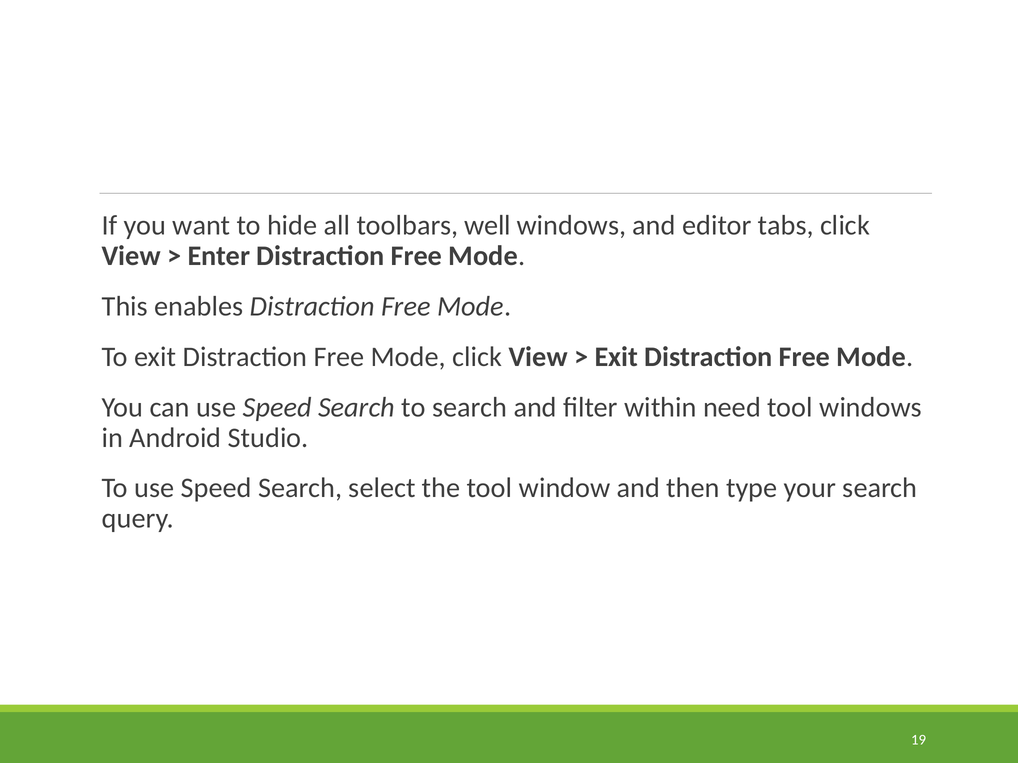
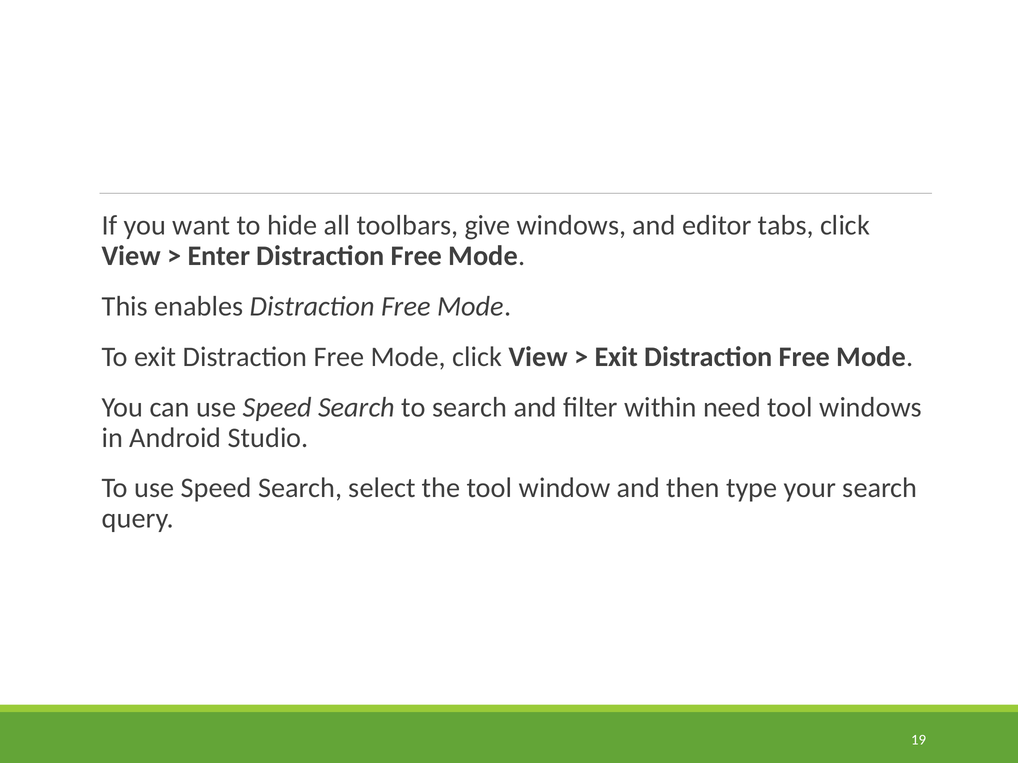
well: well -> give
